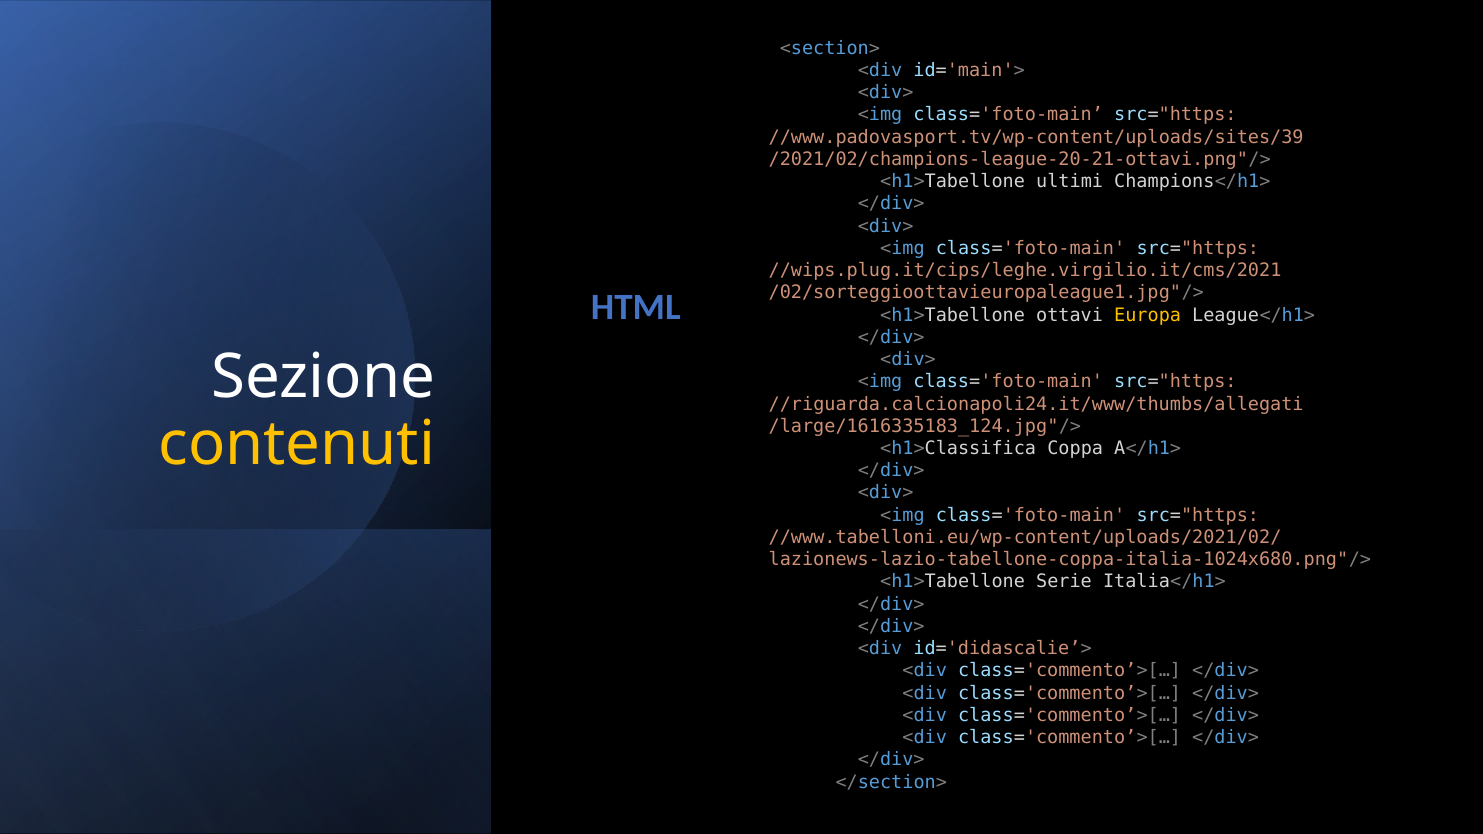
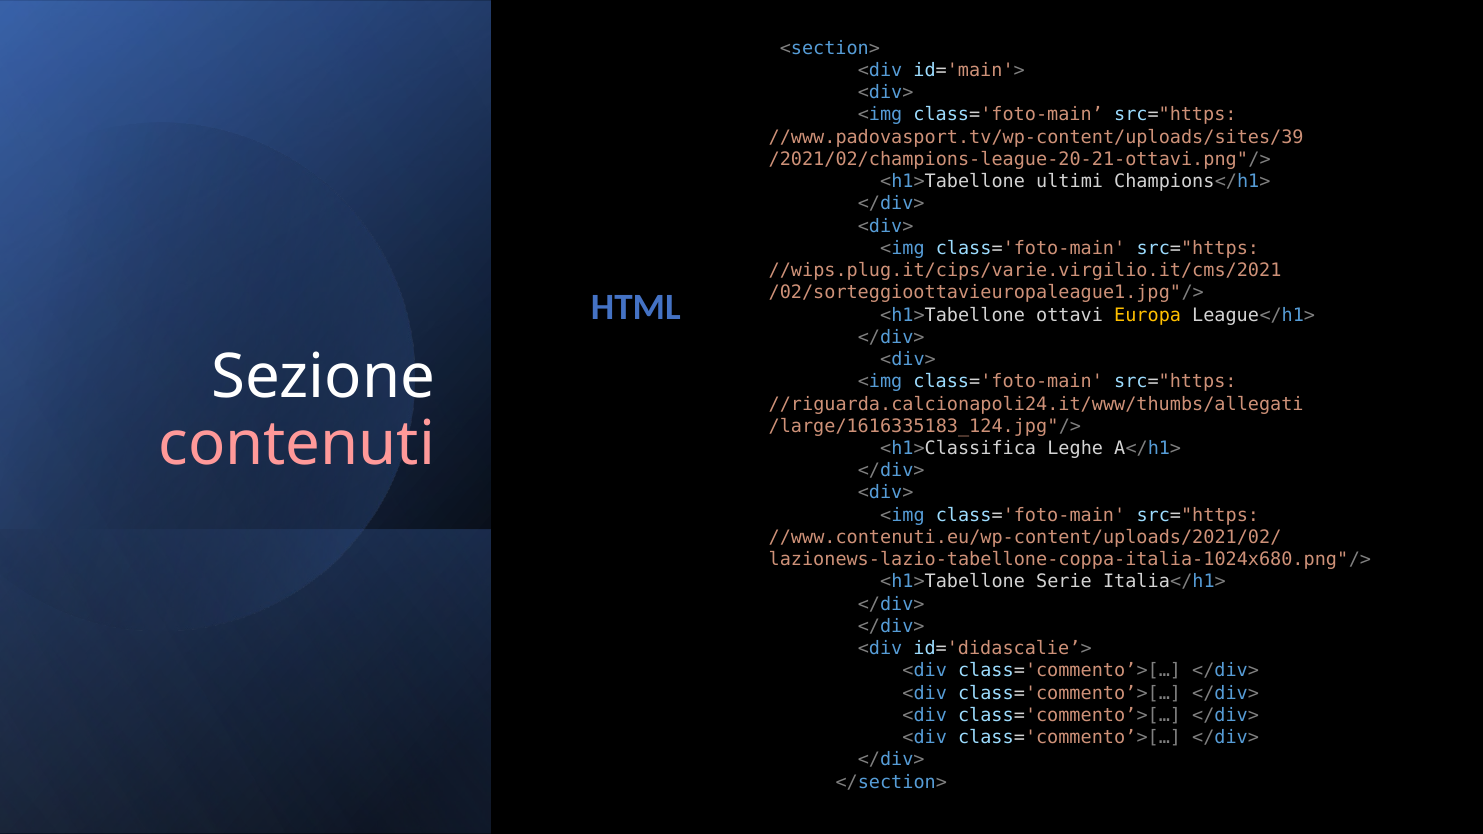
//wips.plug.it/cips/leghe.virgilio.it/cms/2021: //wips.plug.it/cips/leghe.virgilio.it/cms/2021 -> //wips.plug.it/cips/varie.virgilio.it/cms/2021
contenuti colour: yellow -> pink
Coppa: Coppa -> Leghe
//www.tabelloni.eu/wp-content/uploads/2021/02/: //www.tabelloni.eu/wp-content/uploads/2021/02/ -> //www.contenuti.eu/wp-content/uploads/2021/02/
